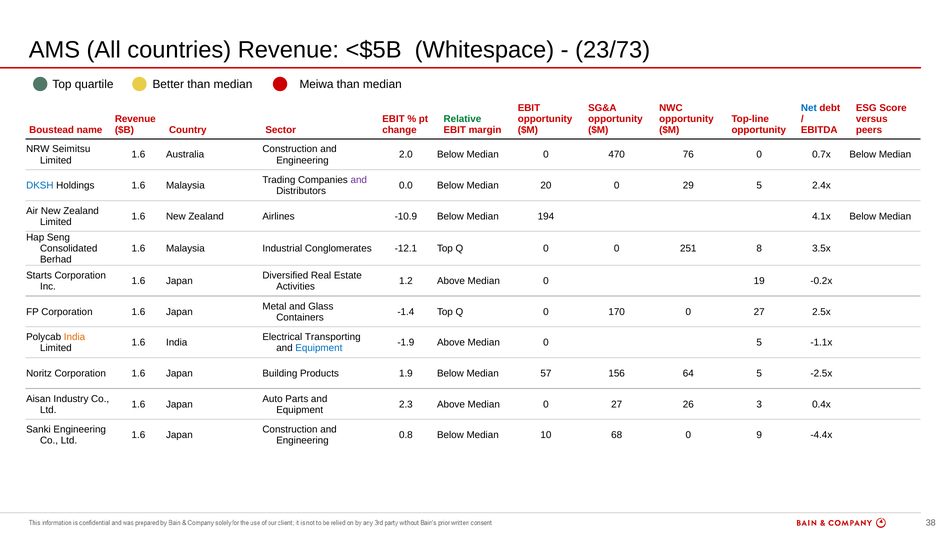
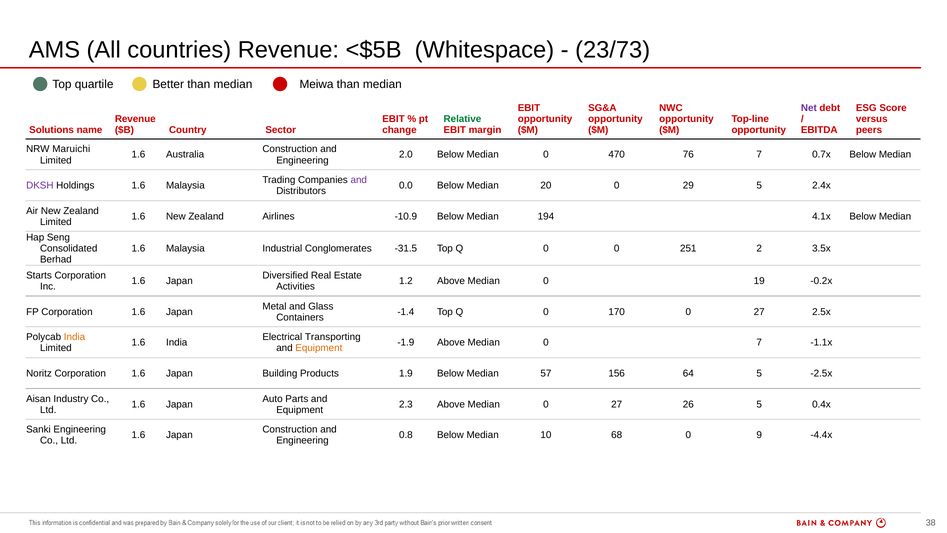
Net colour: blue -> purple
Boustead: Boustead -> Solutions
Seimitsu: Seimitsu -> Maruichi
76 0: 0 -> 7
DKSH colour: blue -> purple
-12.1: -12.1 -> -31.5
8: 8 -> 2
0 5: 5 -> 7
Equipment at (319, 348) colour: blue -> orange
26 3: 3 -> 5
